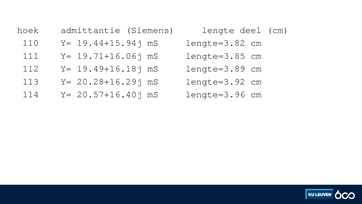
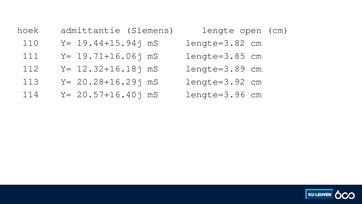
deel: deel -> open
19.49+16.18j: 19.49+16.18j -> 12.32+16.18j
